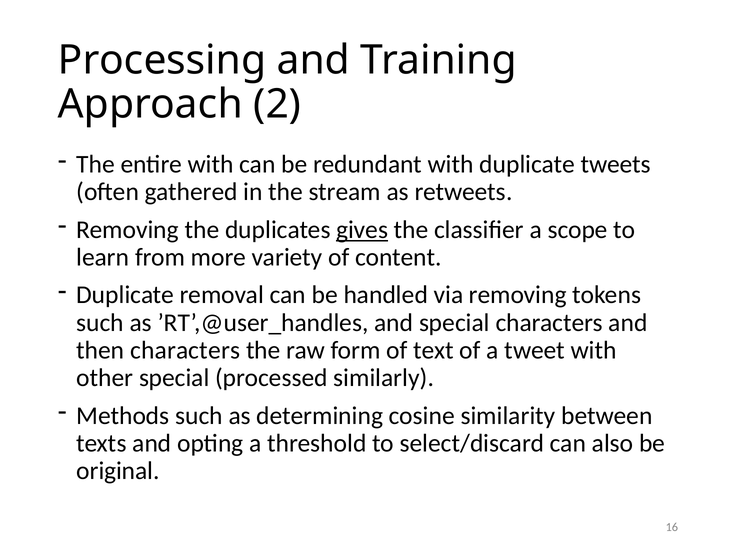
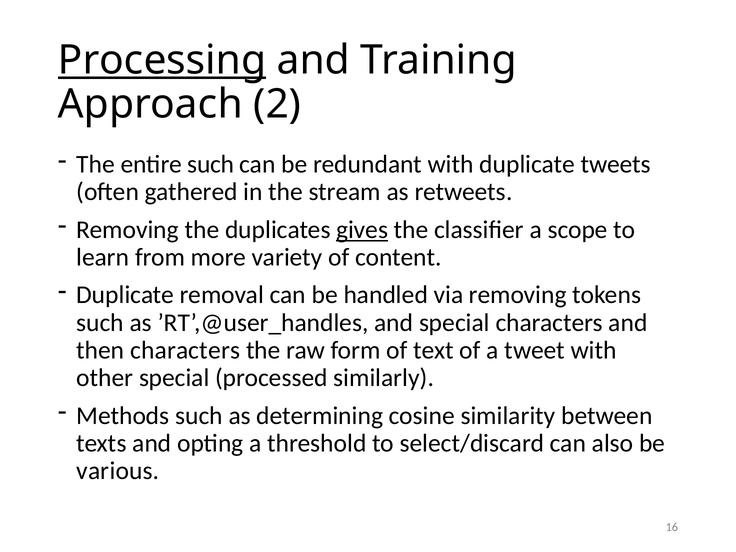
Processing underline: none -> present
entire with: with -> such
original: original -> various
